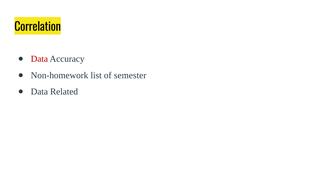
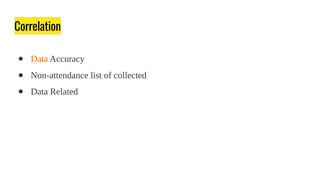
Data at (39, 59) colour: red -> orange
Non-homework: Non-homework -> Non-attendance
semester: semester -> collected
